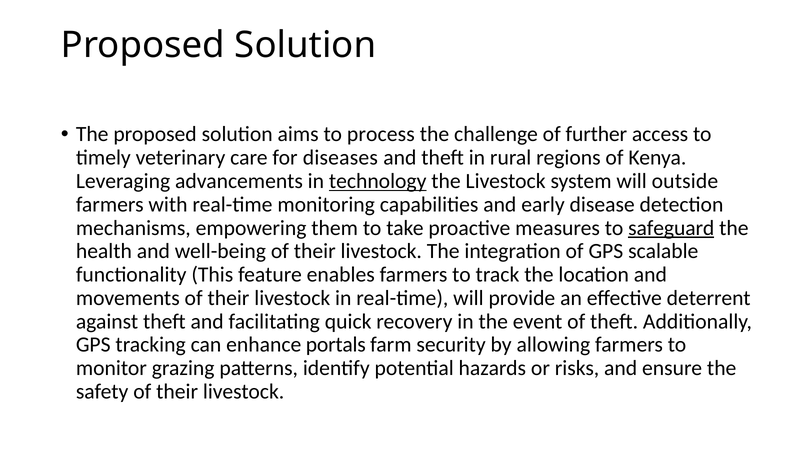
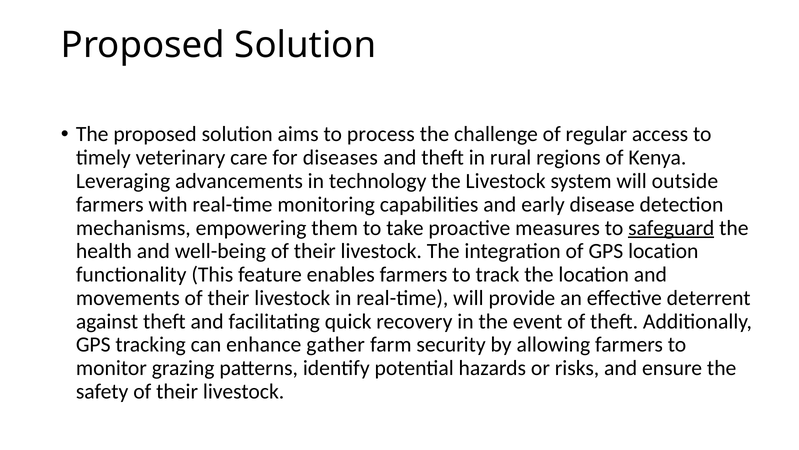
further: further -> regular
technology underline: present -> none
GPS scalable: scalable -> location
portals: portals -> gather
